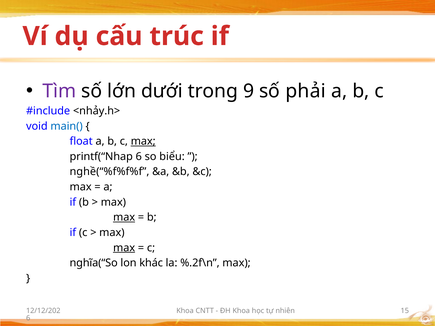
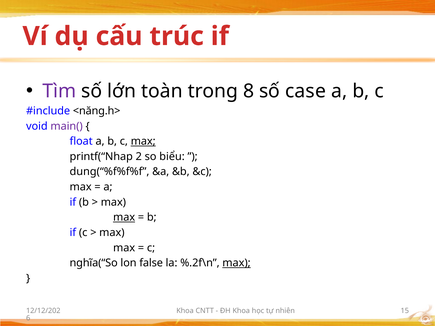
dưới: dưới -> toàn
9: 9 -> 8
phải: phải -> case
<nhảy.h>: <nhảy.h> -> <năng.h>
main( colour: blue -> purple
printf(“Nhap 6: 6 -> 2
nghề(“%f%f%f: nghề(“%f%f%f -> dung(“%f%f%f
max at (124, 248) underline: present -> none
khác: khác -> false
max at (236, 263) underline: none -> present
